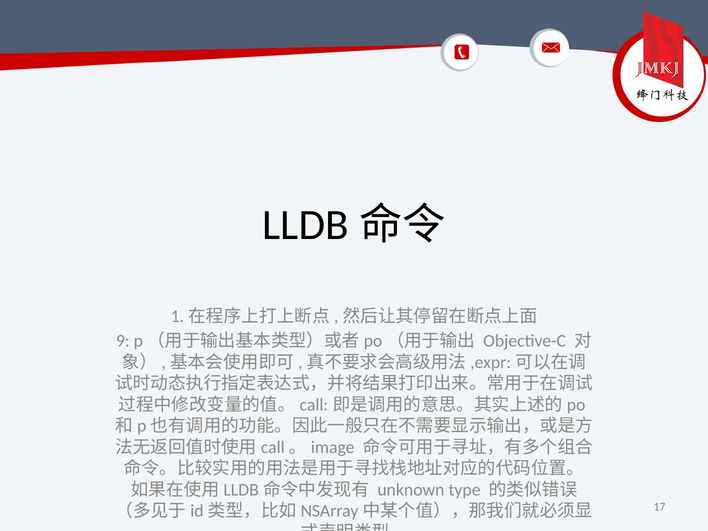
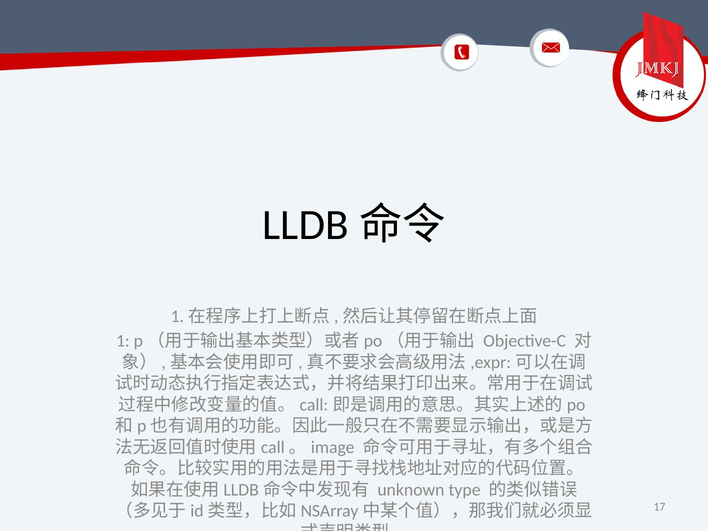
9: 9 -> 1
